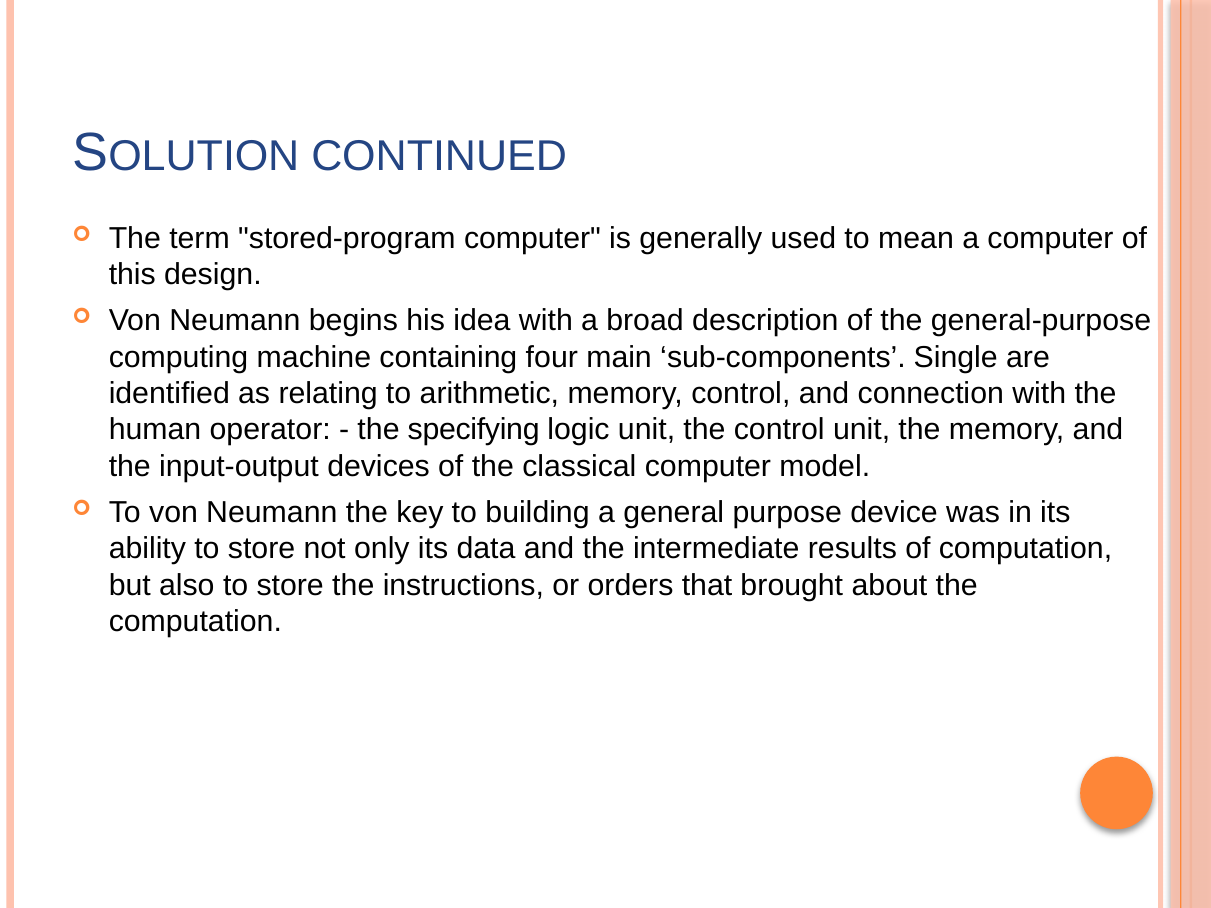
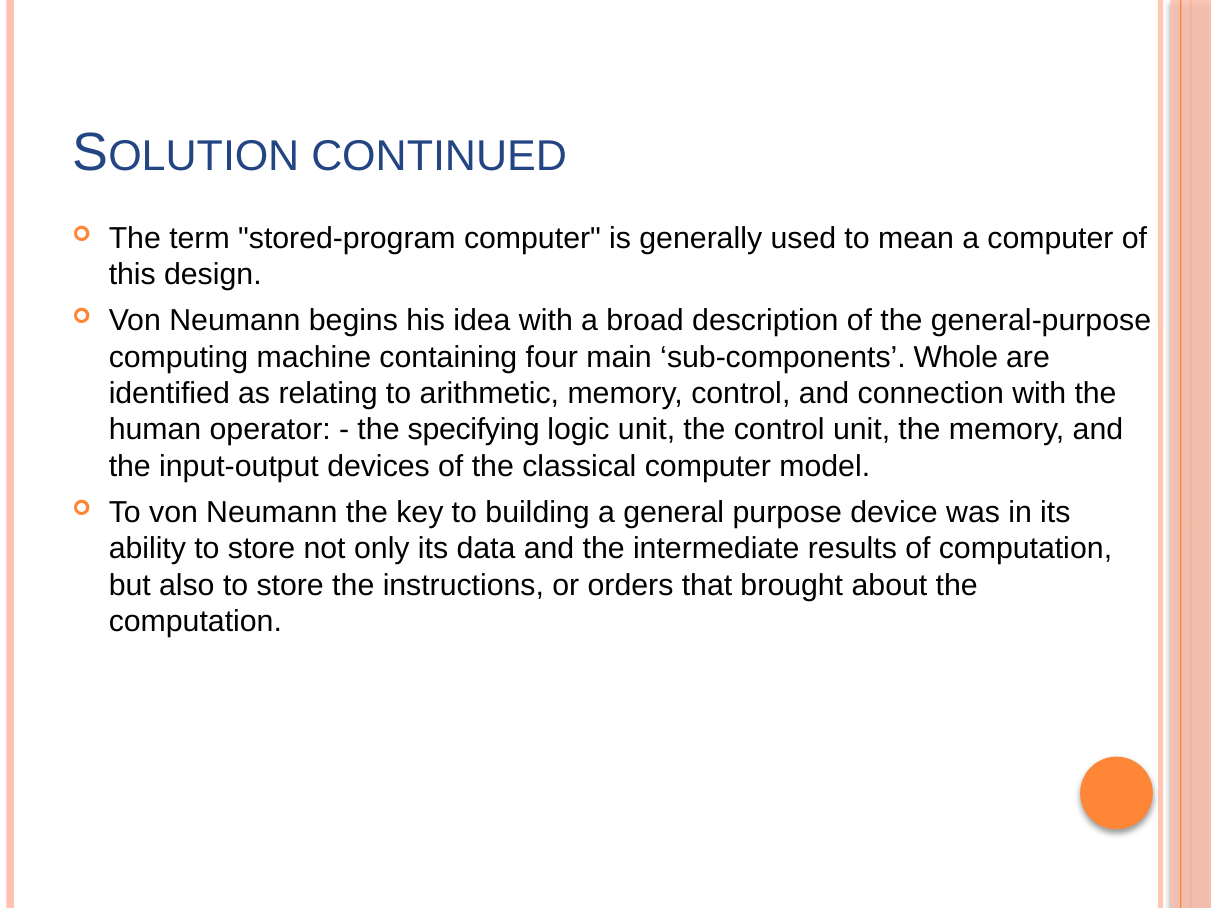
Single: Single -> Whole
